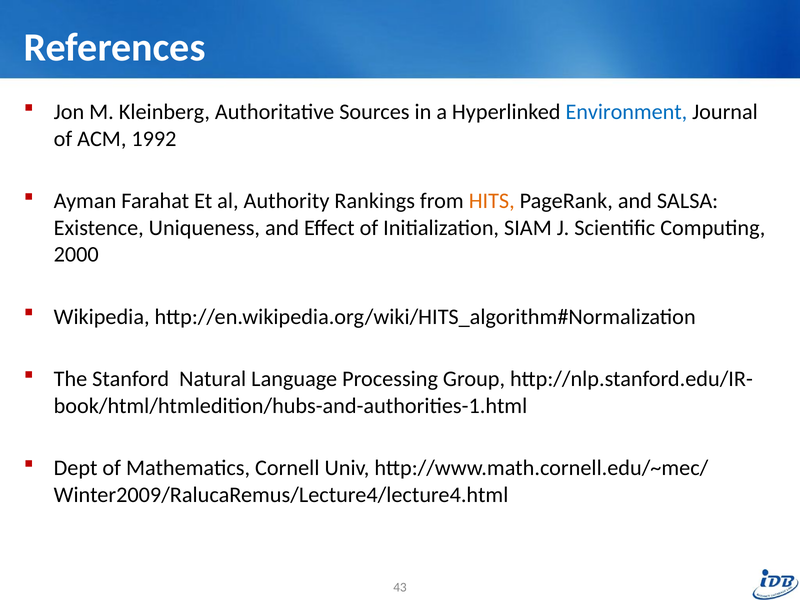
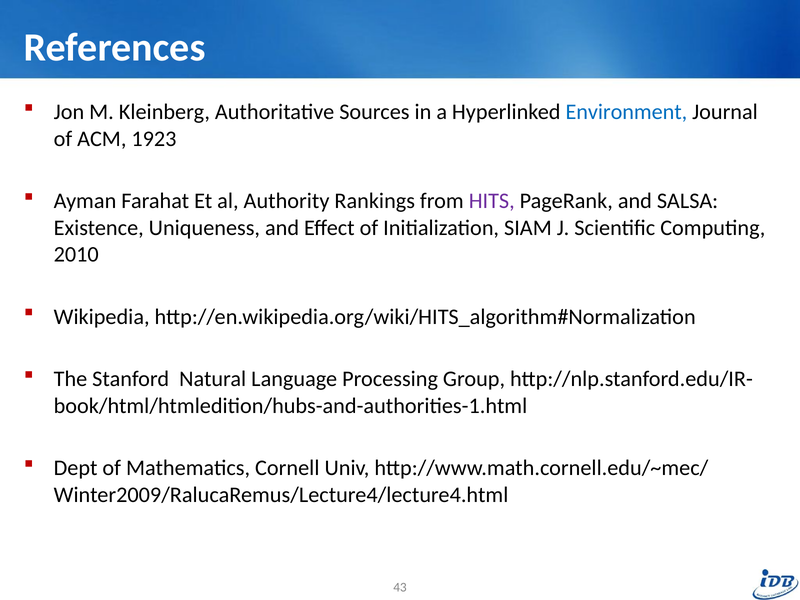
1992: 1992 -> 1923
HITS colour: orange -> purple
2000: 2000 -> 2010
